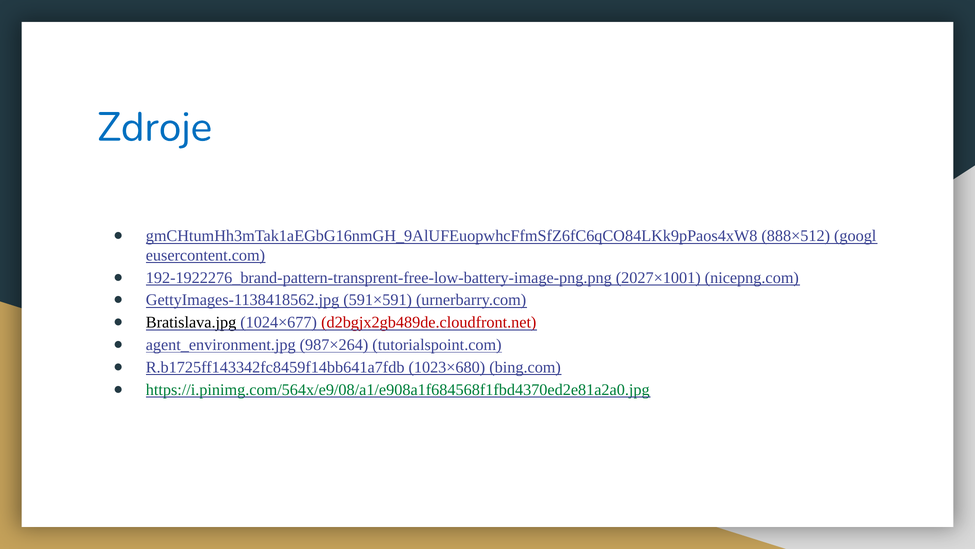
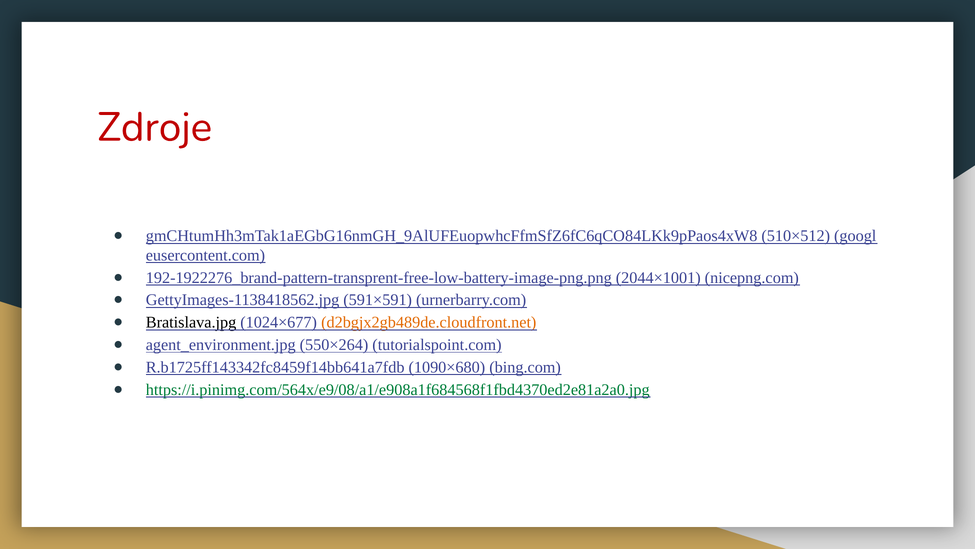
Zdroje colour: blue -> red
888×512: 888×512 -> 510×512
2027×1001: 2027×1001 -> 2044×1001
d2bgjx2gb489de.cloudfront.net colour: red -> orange
987×264: 987×264 -> 550×264
1023×680: 1023×680 -> 1090×680
